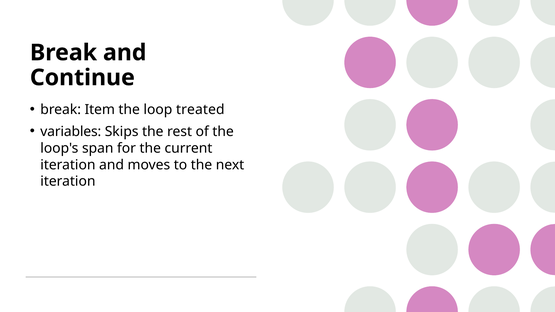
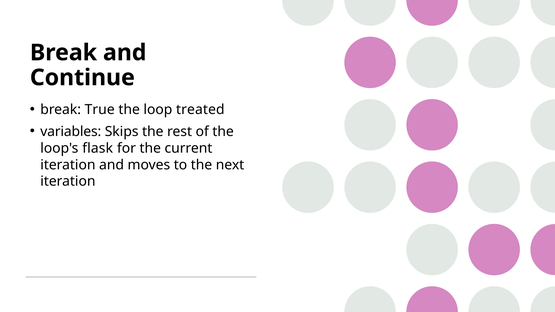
Item: Item -> True
span: span -> flask
